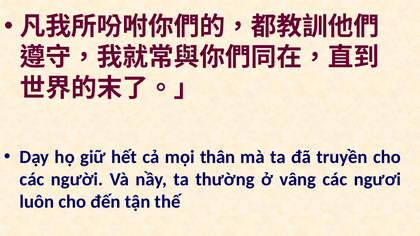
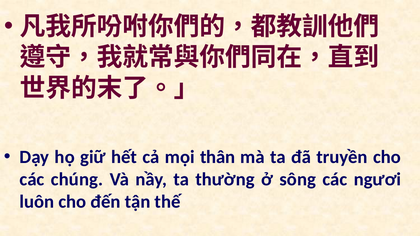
người: người -> chúng
vâng: vâng -> sông
